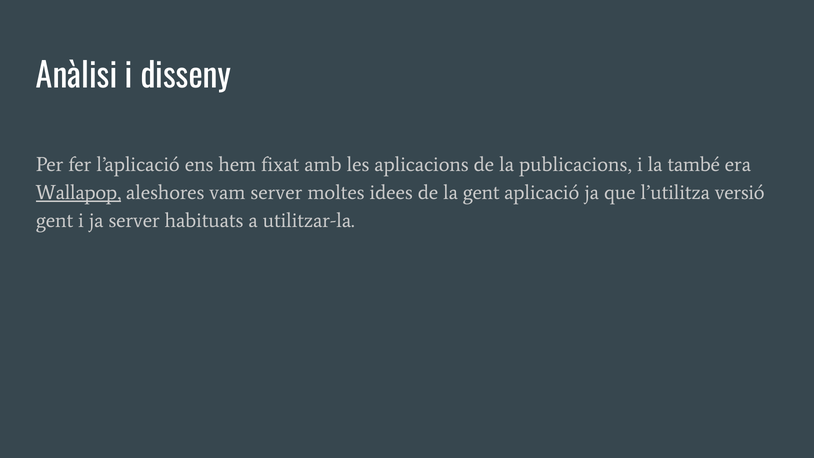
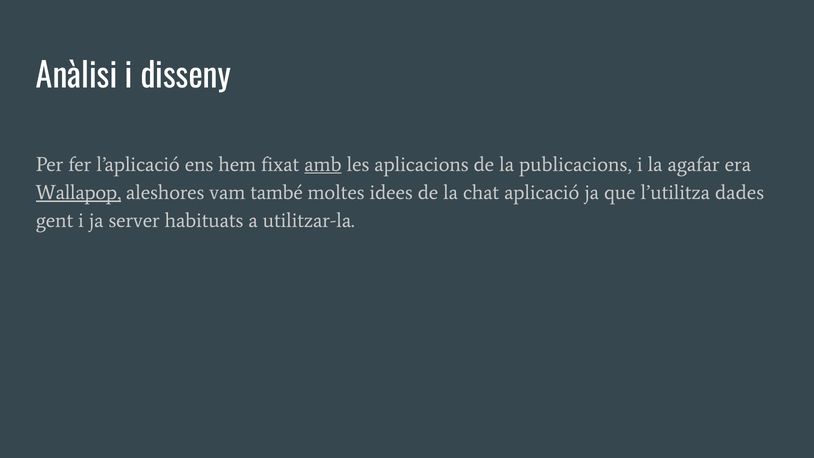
amb underline: none -> present
també: també -> agafar
vam server: server -> també
la gent: gent -> chat
versió: versió -> dades
